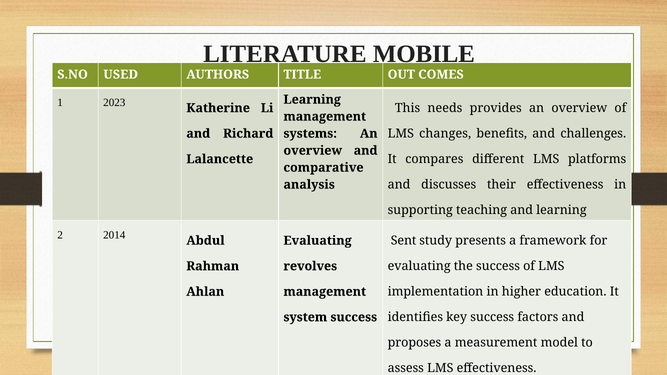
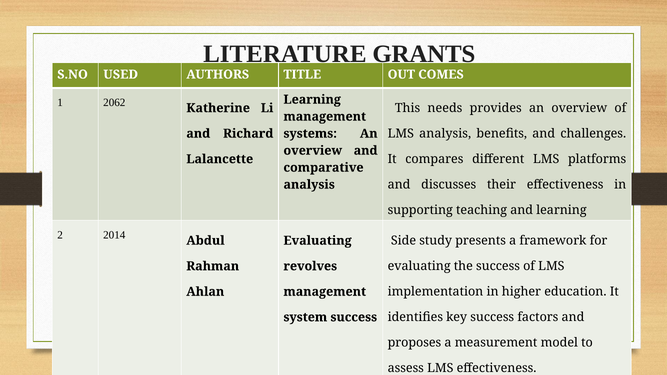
MOBILE: MOBILE -> GRANTS
2023: 2023 -> 2062
LMS changes: changes -> analysis
Sent: Sent -> Side
